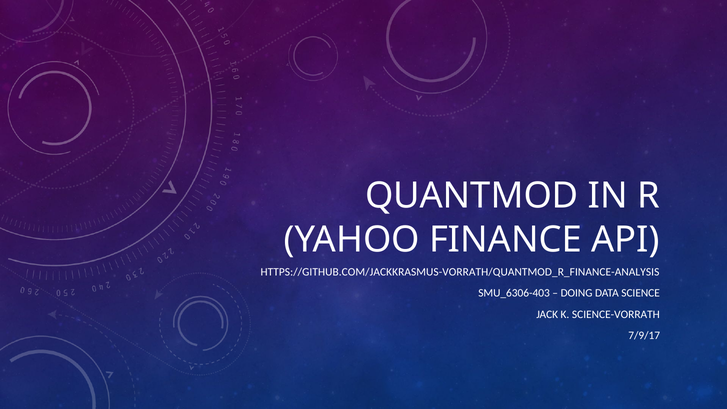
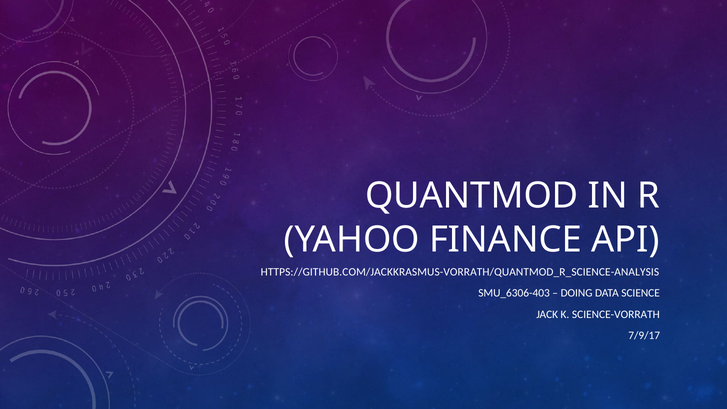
HTTPS://GITHUB.COM/JACKKRASMUS-VORRATH/QUANTMOD_R_FINANCE-ANALYSIS: HTTPS://GITHUB.COM/JACKKRASMUS-VORRATH/QUANTMOD_R_FINANCE-ANALYSIS -> HTTPS://GITHUB.COM/JACKKRASMUS-VORRATH/QUANTMOD_R_SCIENCE-ANALYSIS
